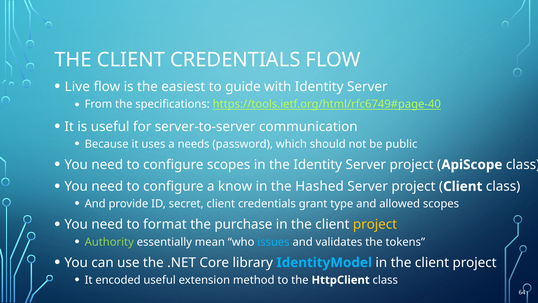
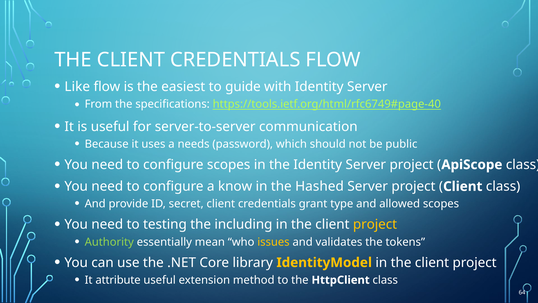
Live: Live -> Like
format: format -> testing
purchase: purchase -> including
issues colour: light blue -> yellow
IdentityModel colour: light blue -> yellow
encoded: encoded -> attribute
